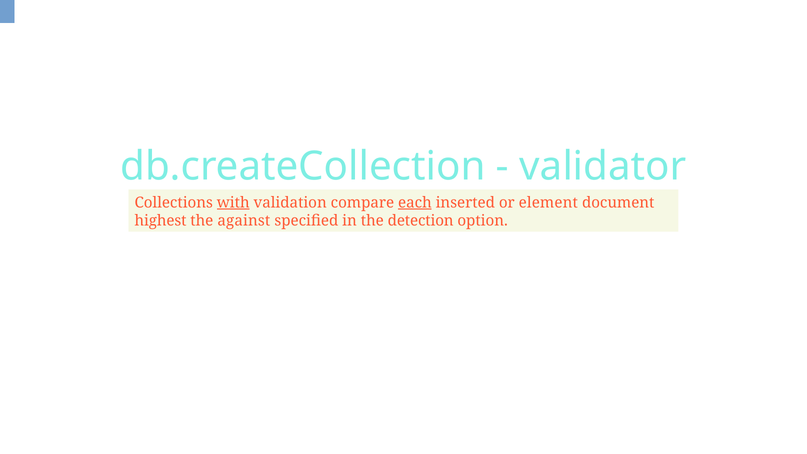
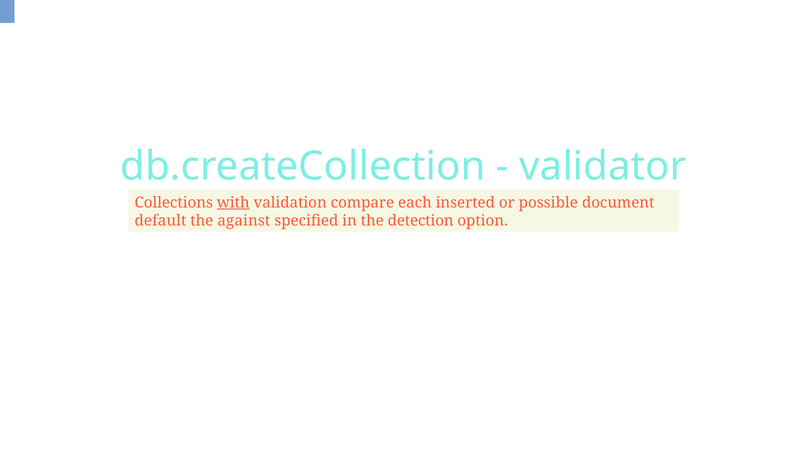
each underline: present -> none
element: element -> possible
highest: highest -> default
